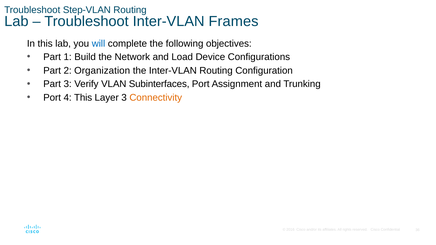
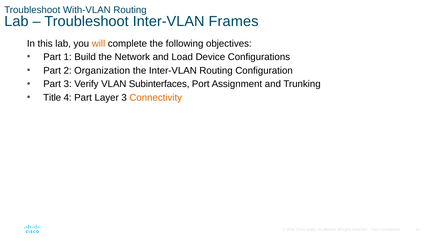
Step-VLAN: Step-VLAN -> With-VLAN
will colour: blue -> orange
Port at (52, 98): Port -> Title
4 This: This -> Part
